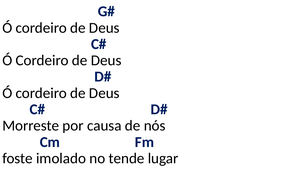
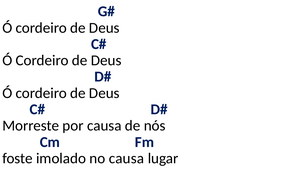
no tende: tende -> causa
